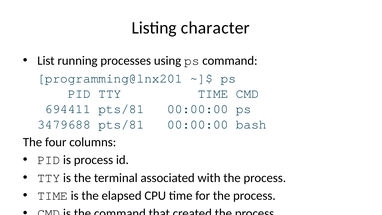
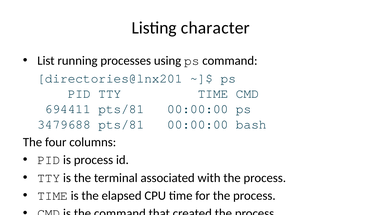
programming@lnx201: programming@lnx201 -> directories@lnx201
